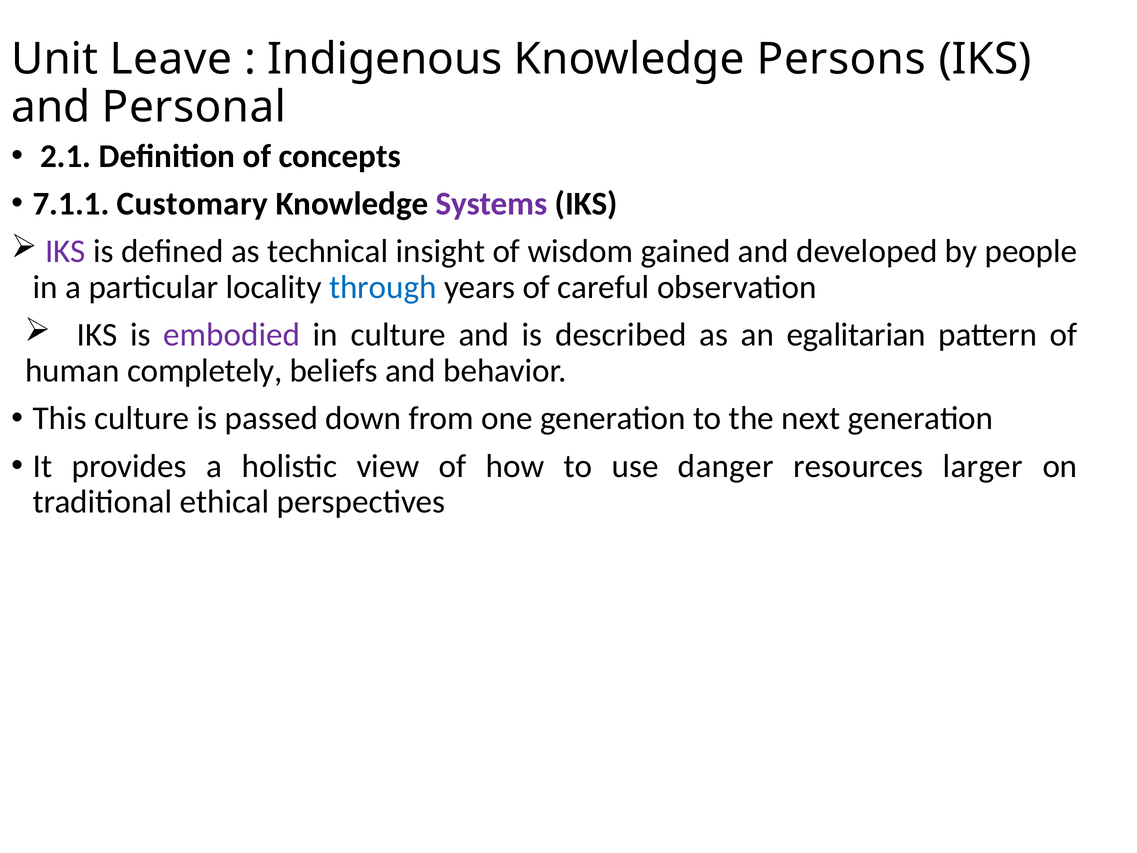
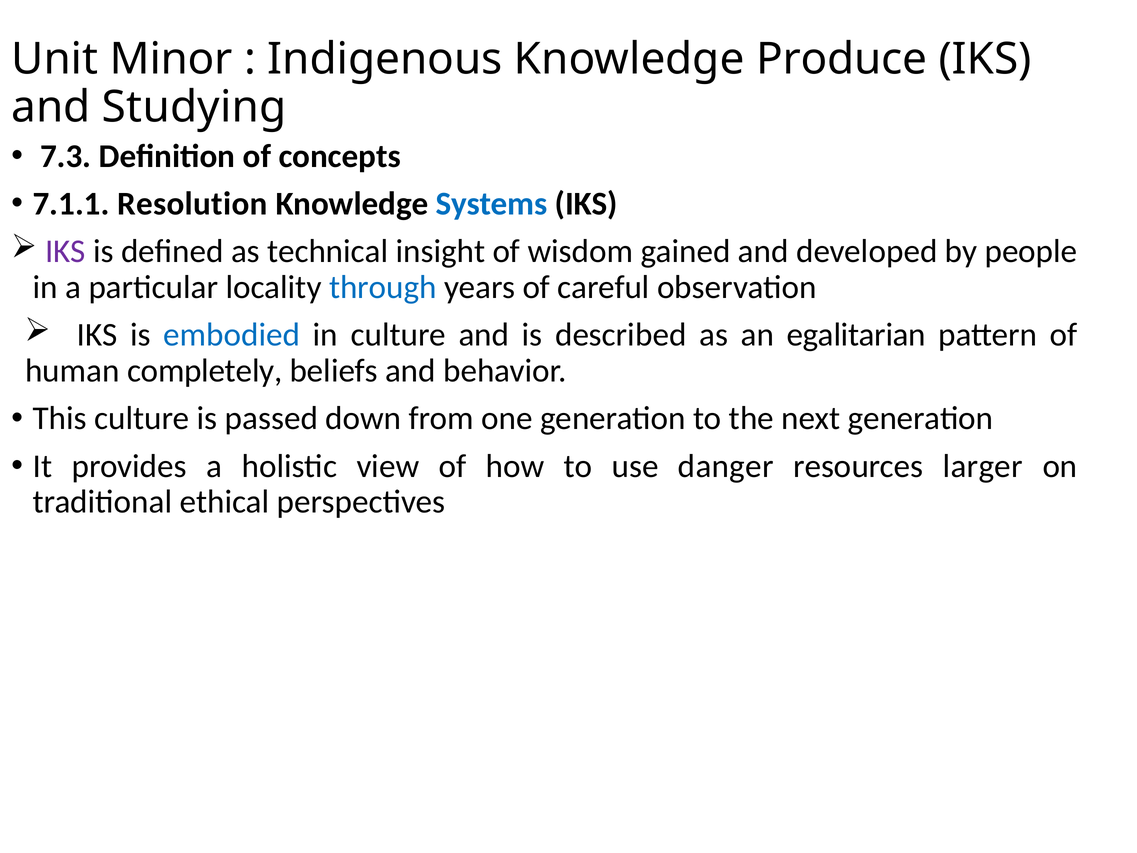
Leave: Leave -> Minor
Persons: Persons -> Produce
Personal: Personal -> Studying
2.1: 2.1 -> 7.3
Customary: Customary -> Resolution
Systems colour: purple -> blue
embodied colour: purple -> blue
